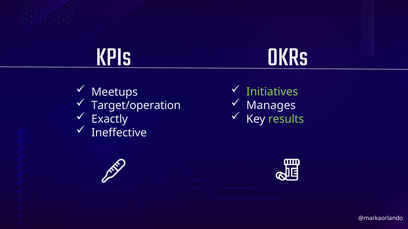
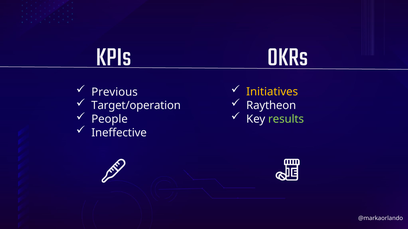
Initiatives colour: light green -> yellow
Meetups: Meetups -> Previous
Manages: Manages -> Raytheon
Exactly: Exactly -> People
